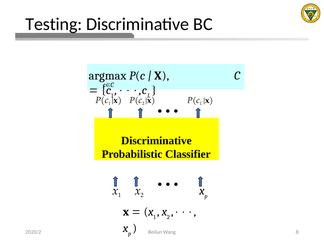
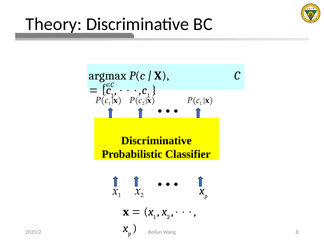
Testing: Testing -> Theory
